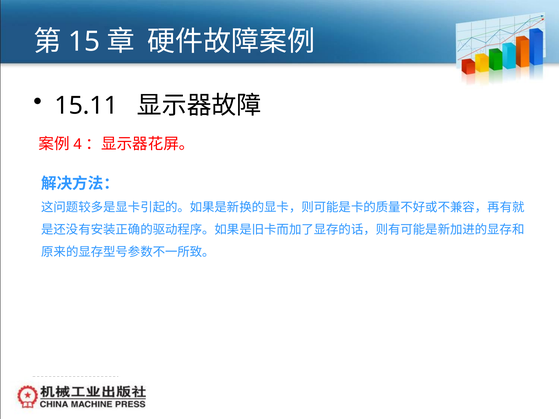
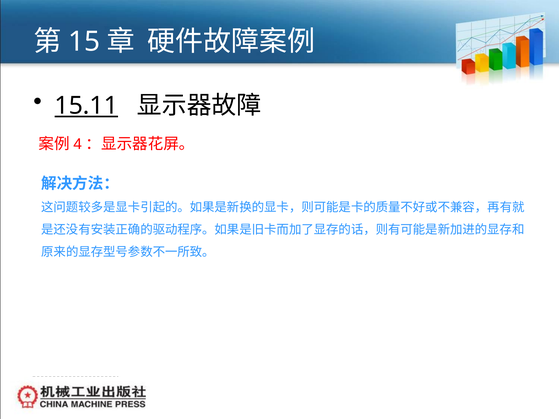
15.11 underline: none -> present
